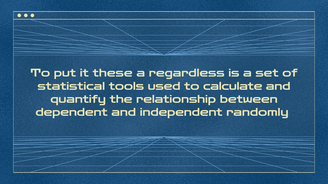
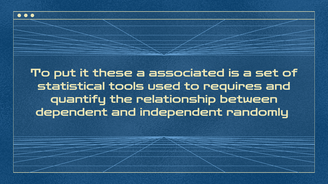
regardless: regardless -> associated
calculate: calculate -> requires
